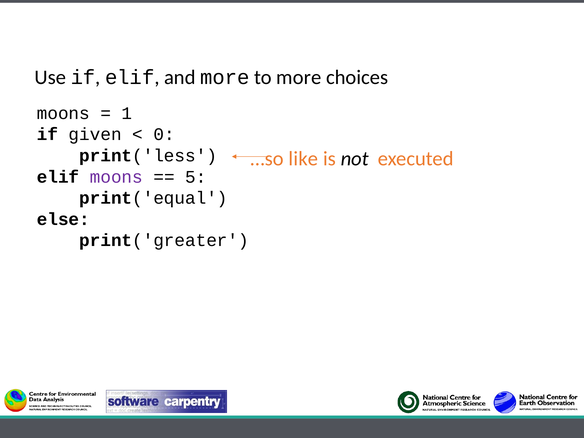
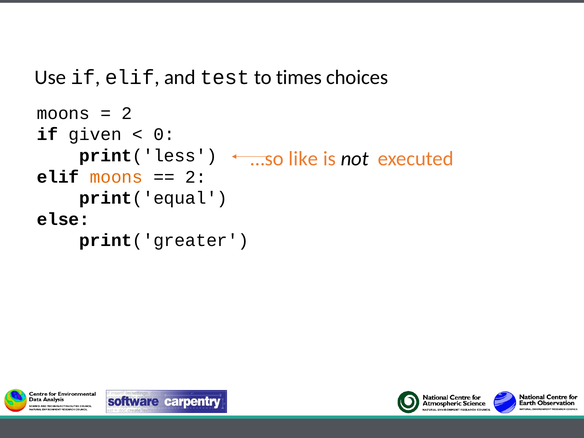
and more: more -> test
to more: more -> times
1 at (127, 113): 1 -> 2
moons at (116, 177) colour: purple -> orange
5 at (196, 177): 5 -> 2
